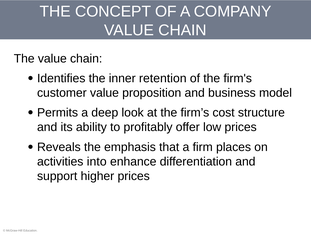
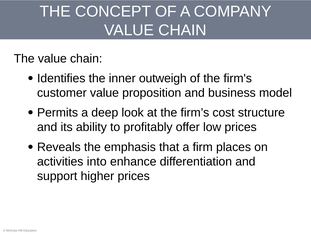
retention: retention -> outweigh
